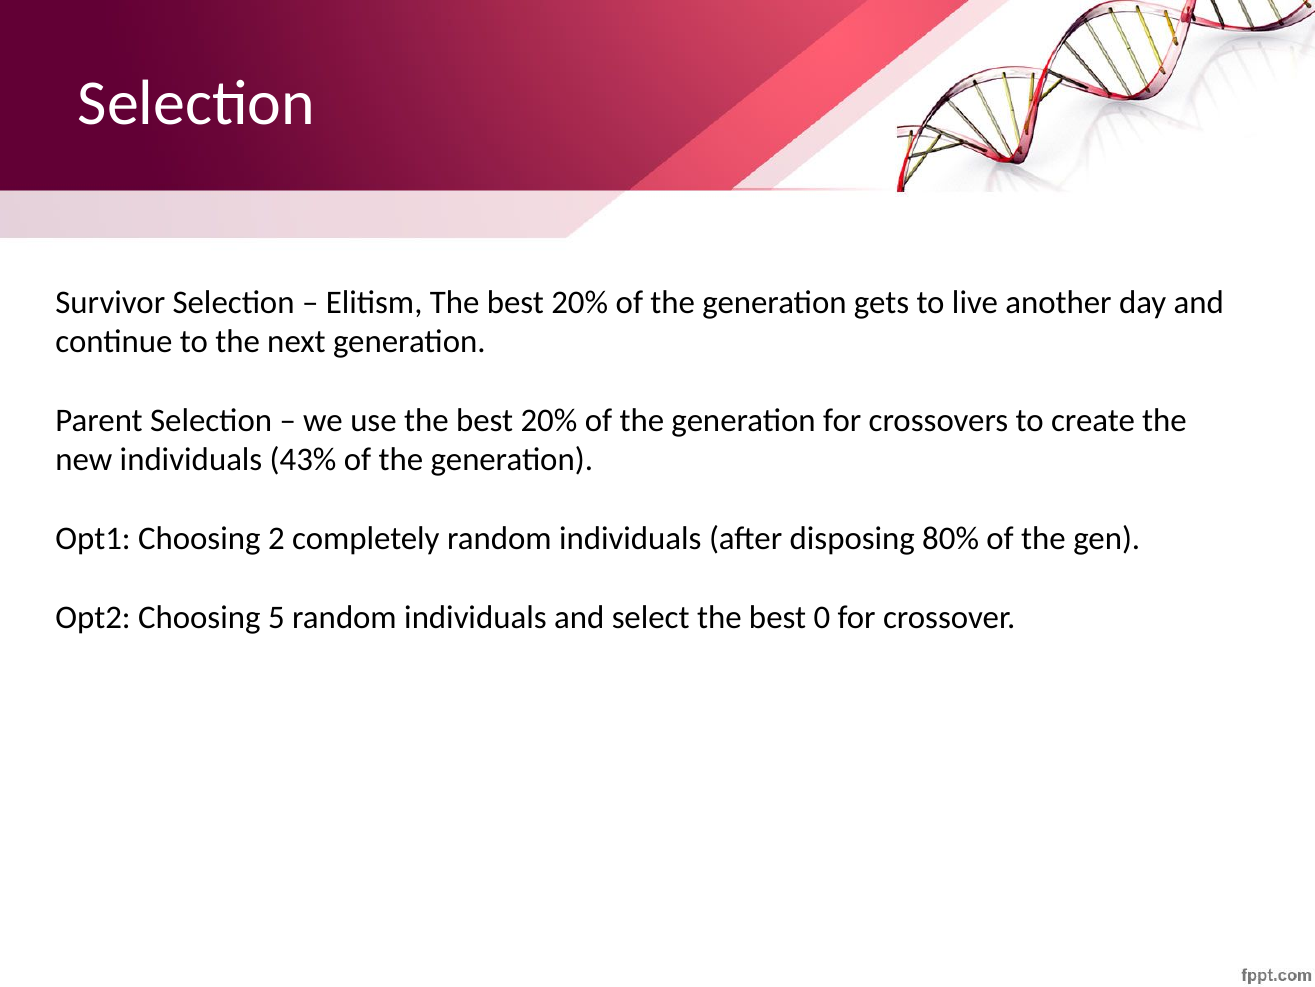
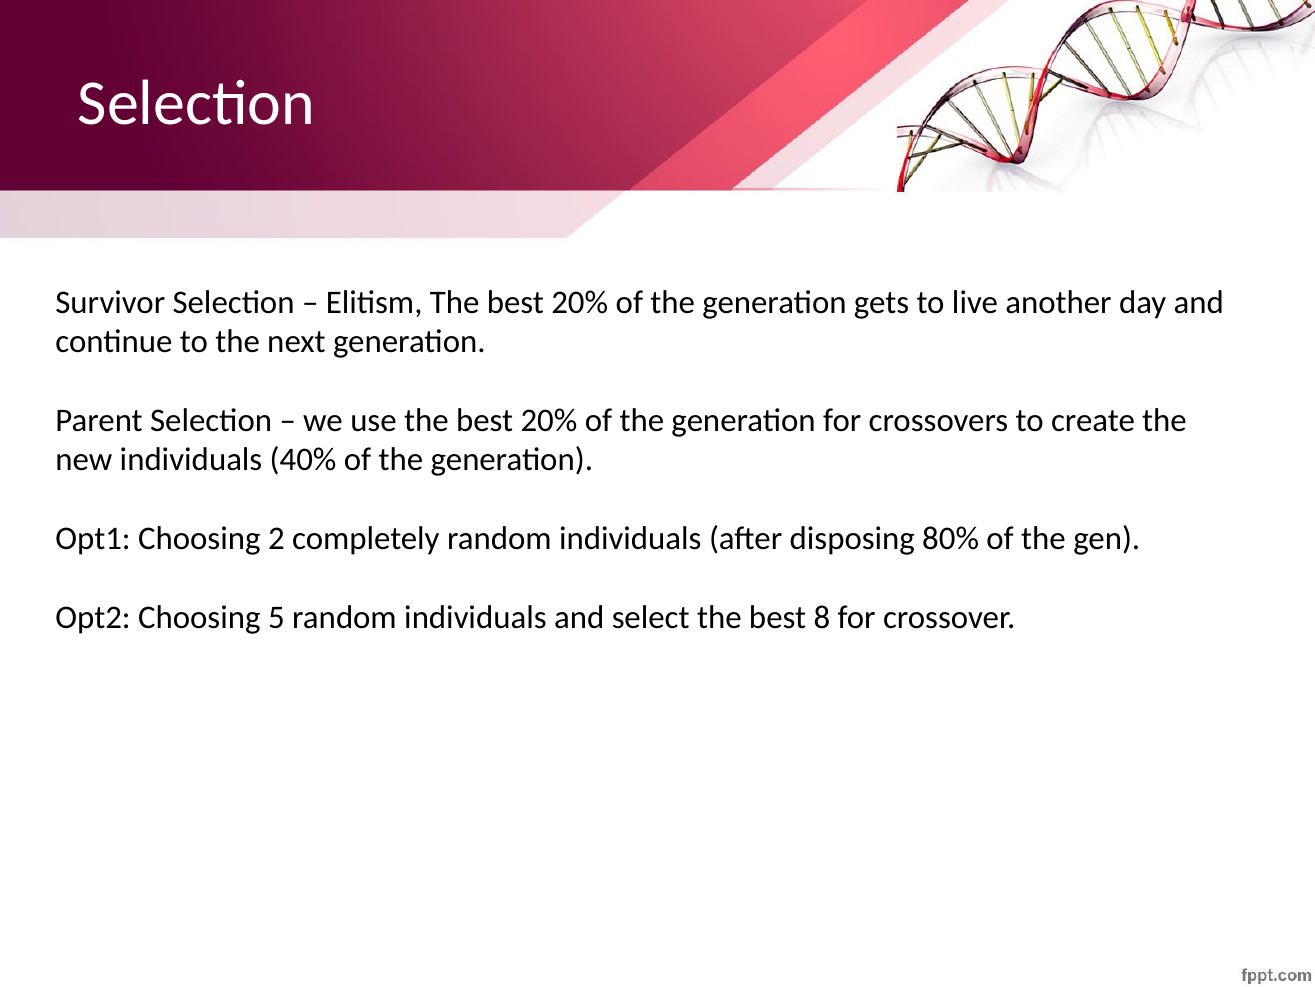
43%: 43% -> 40%
0: 0 -> 8
